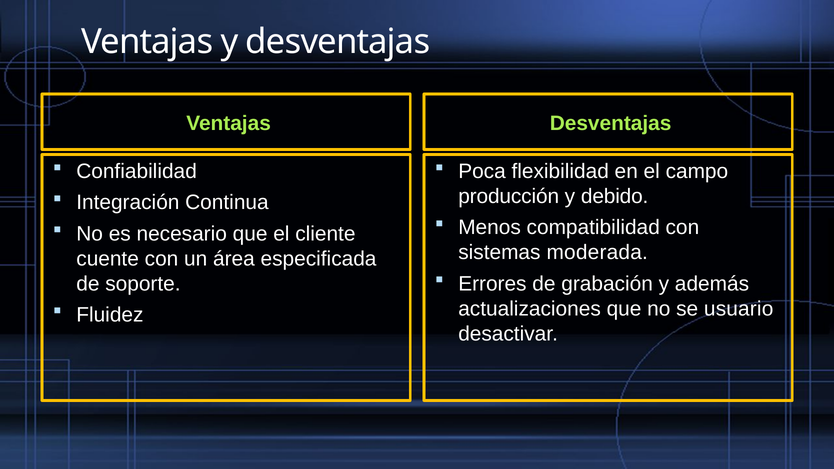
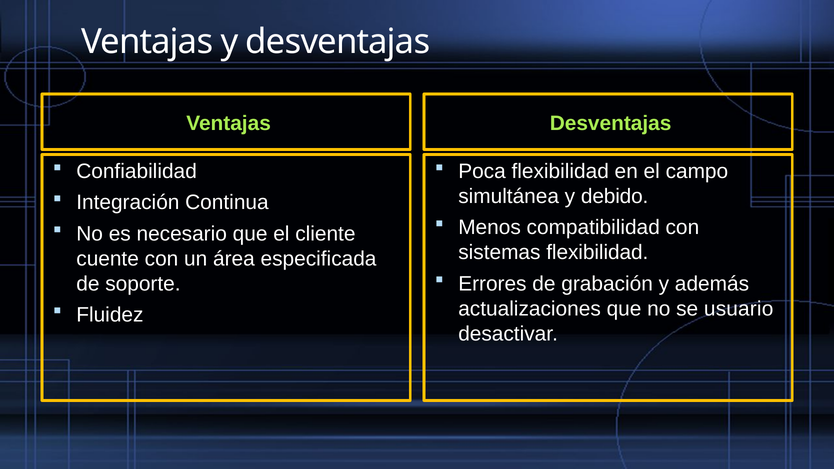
producción: producción -> simultánea
sistemas moderada: moderada -> flexibilidad
